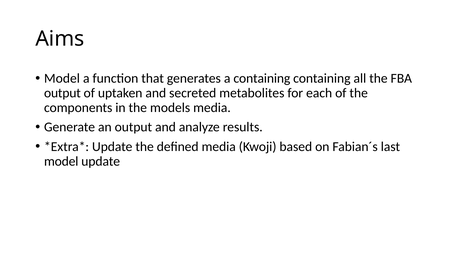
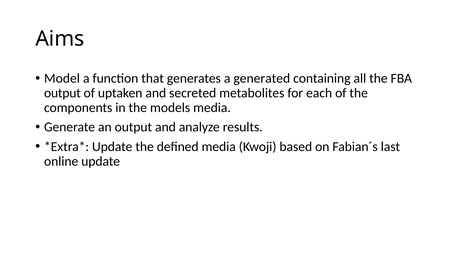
a containing: containing -> generated
model at (61, 161): model -> online
